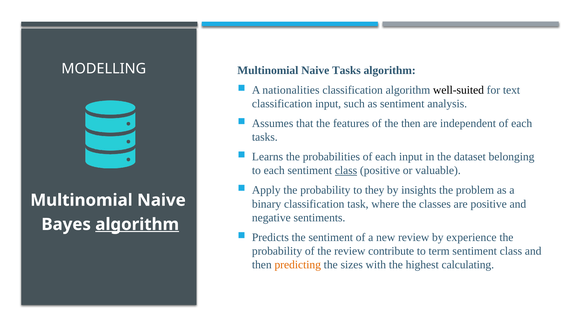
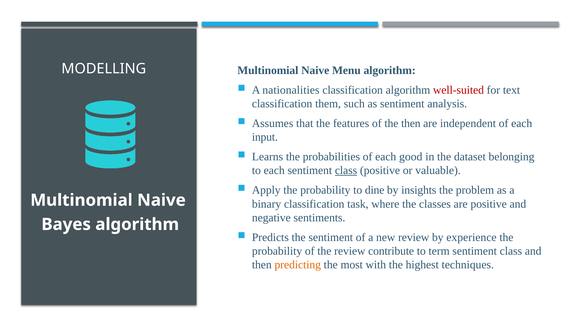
Naive Tasks: Tasks -> Menu
well-suited colour: black -> red
classification input: input -> them
tasks at (265, 137): tasks -> input
each input: input -> good
they: they -> dine
algorithm at (137, 225) underline: present -> none
sizes: sizes -> most
calculating: calculating -> techniques
